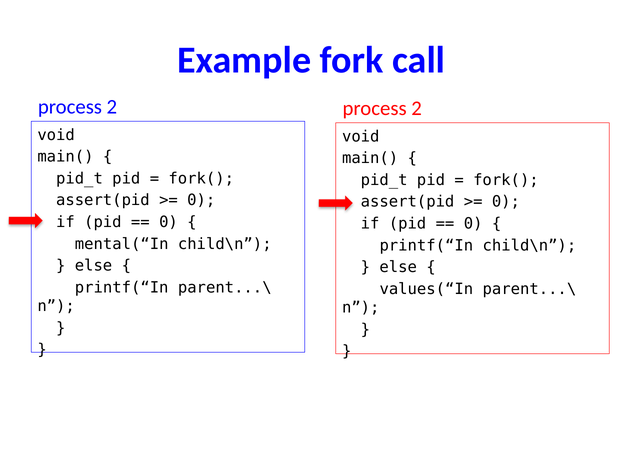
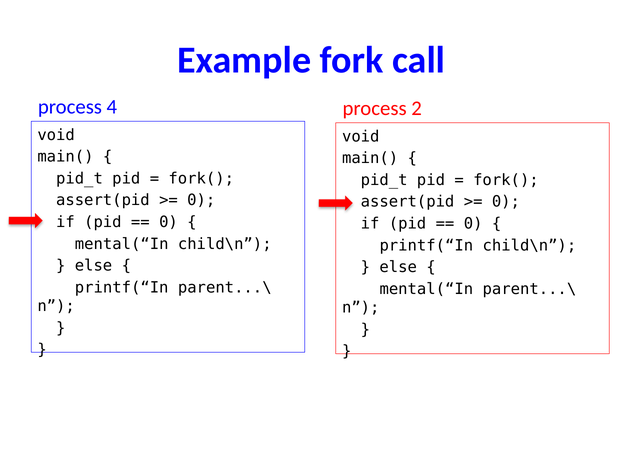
2 at (112, 107): 2 -> 4
values(“In at (426, 289): values(“In -> mental(“In
